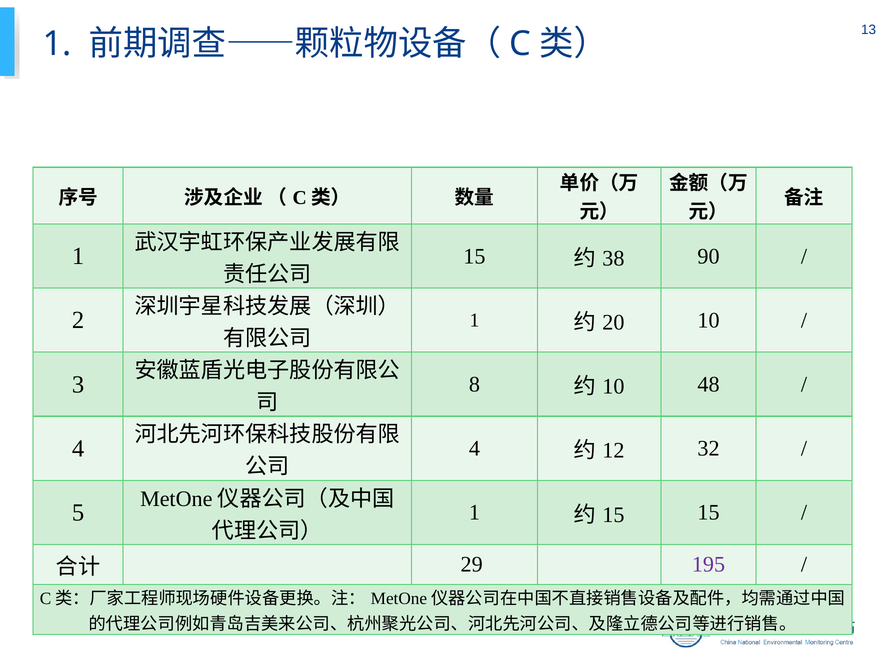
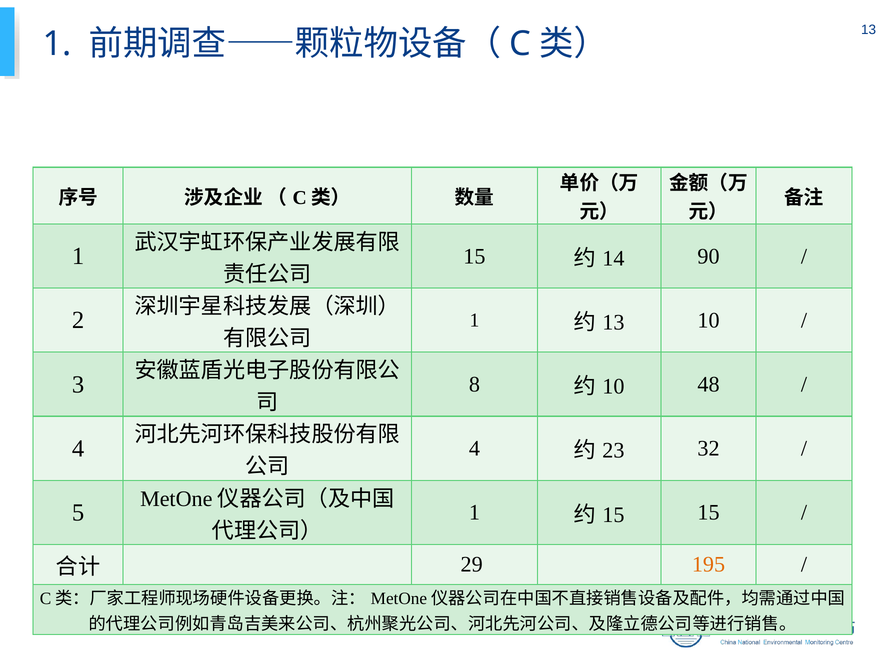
38: 38 -> 14
20 at (613, 322): 20 -> 13
12: 12 -> 23
195 colour: purple -> orange
